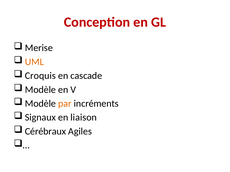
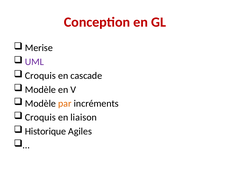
UML colour: orange -> purple
Signaux at (40, 118): Signaux -> Croquis
Cérébraux: Cérébraux -> Historique
